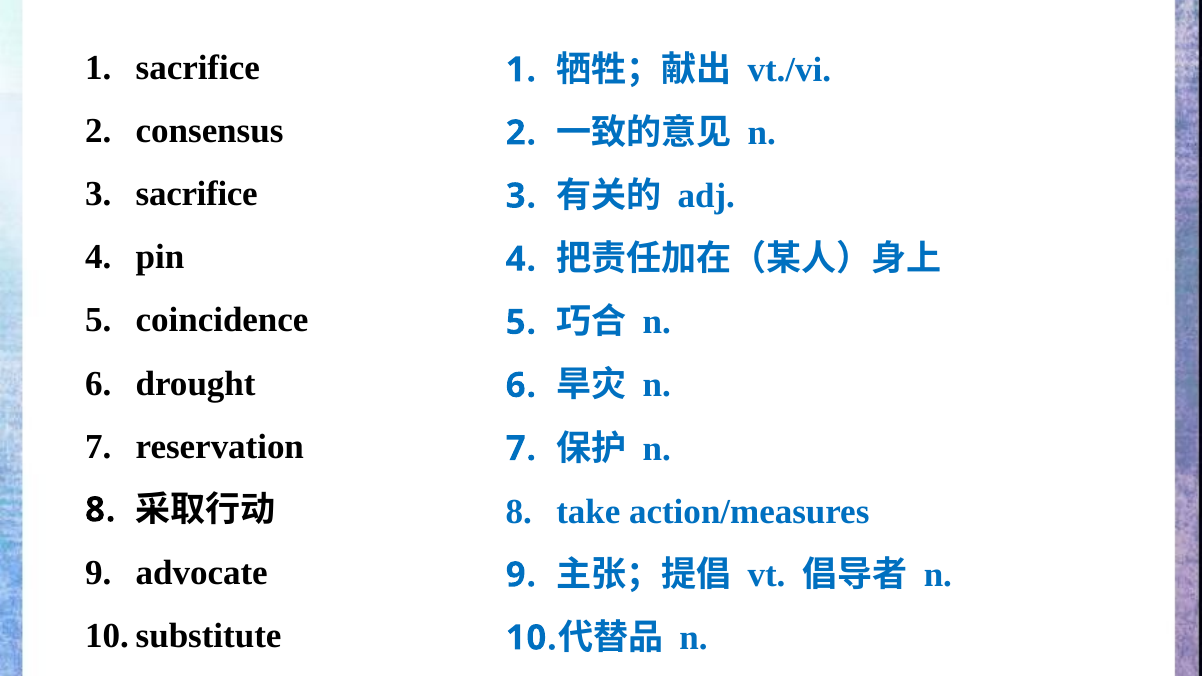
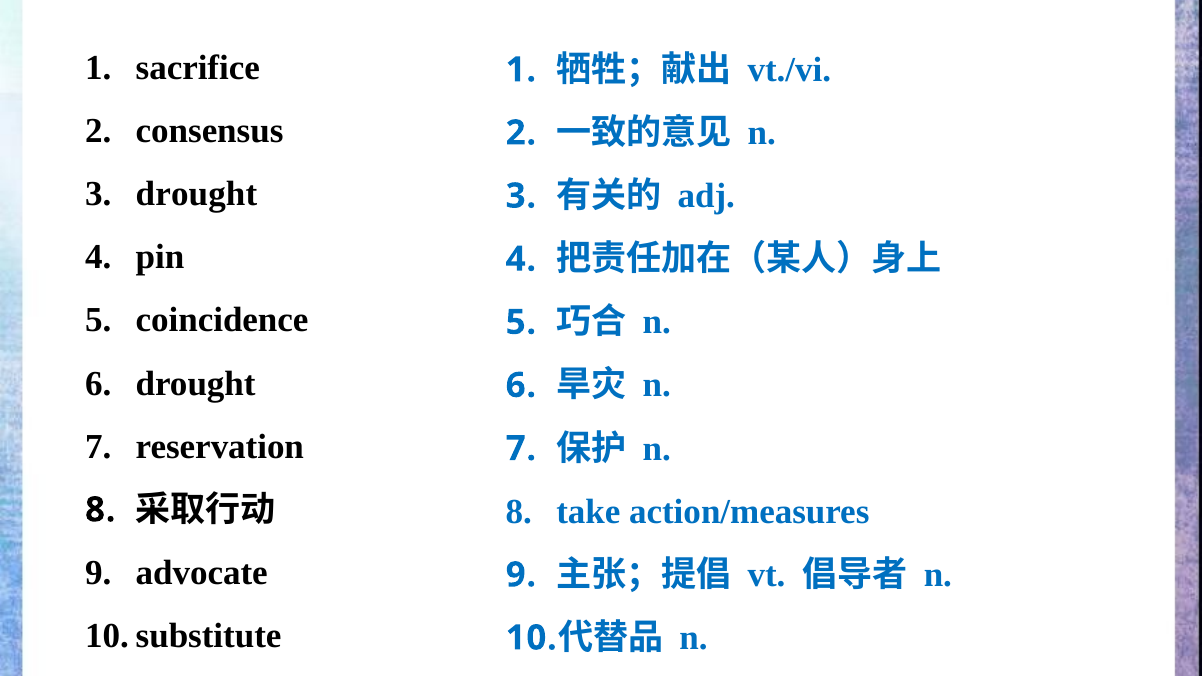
sacrifice at (197, 194): sacrifice -> drought
